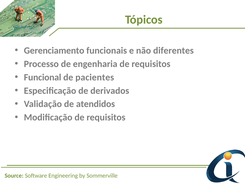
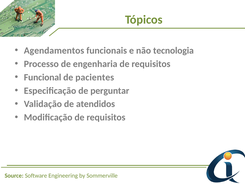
Gerenciamento: Gerenciamento -> Agendamentos
diferentes: diferentes -> tecnologia
derivados: derivados -> perguntar
